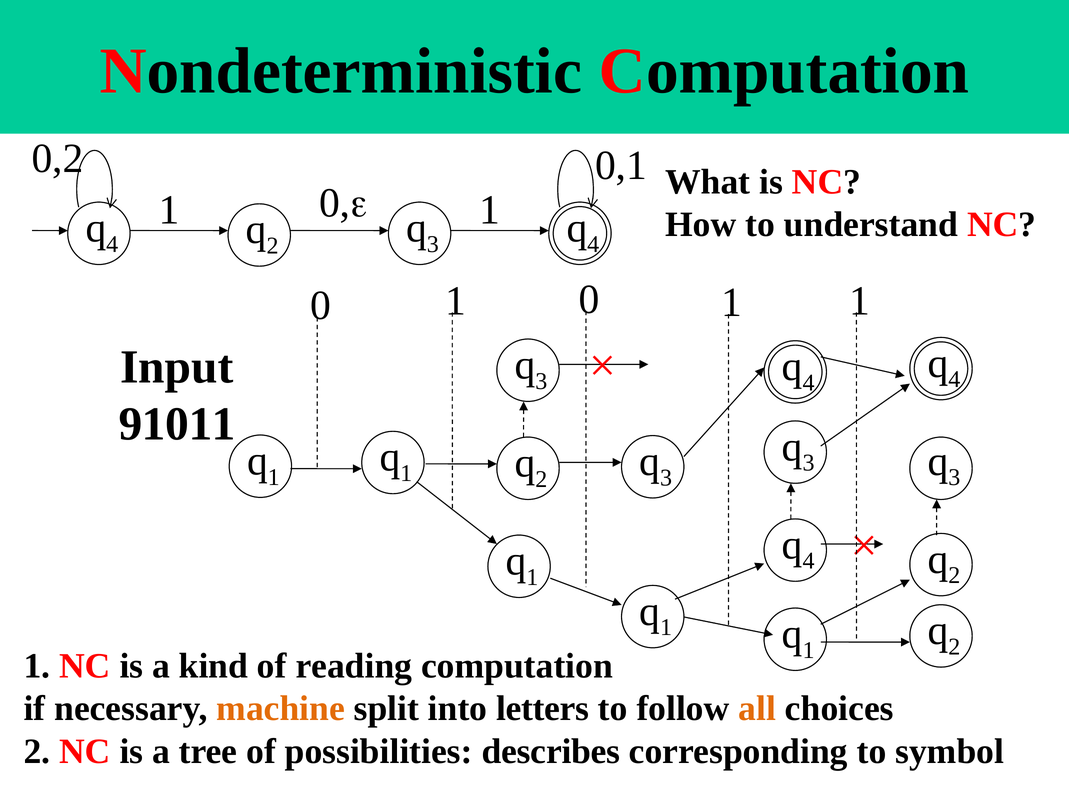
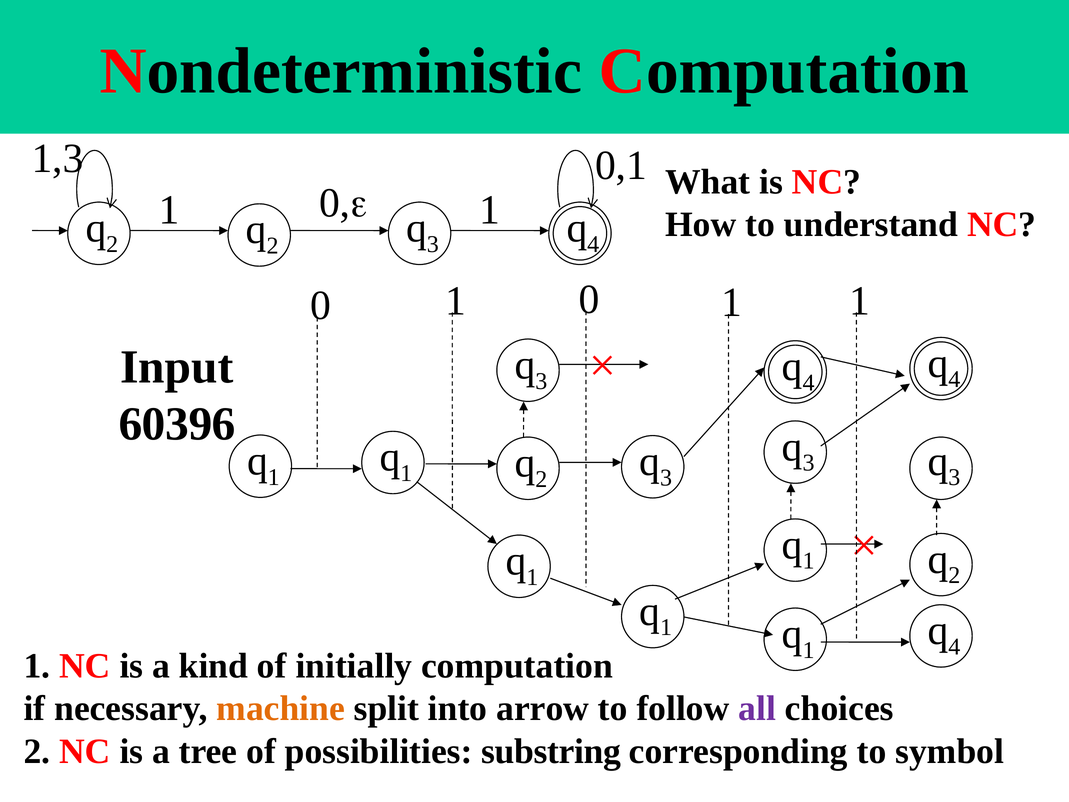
0,2: 0,2 -> 1,3
4 at (112, 244): 4 -> 2
91011: 91011 -> 60396
4 at (809, 561): 4 -> 1
2 at (954, 647): 2 -> 4
reading: reading -> initially
letters: letters -> arrow
all colour: orange -> purple
describes: describes -> substring
